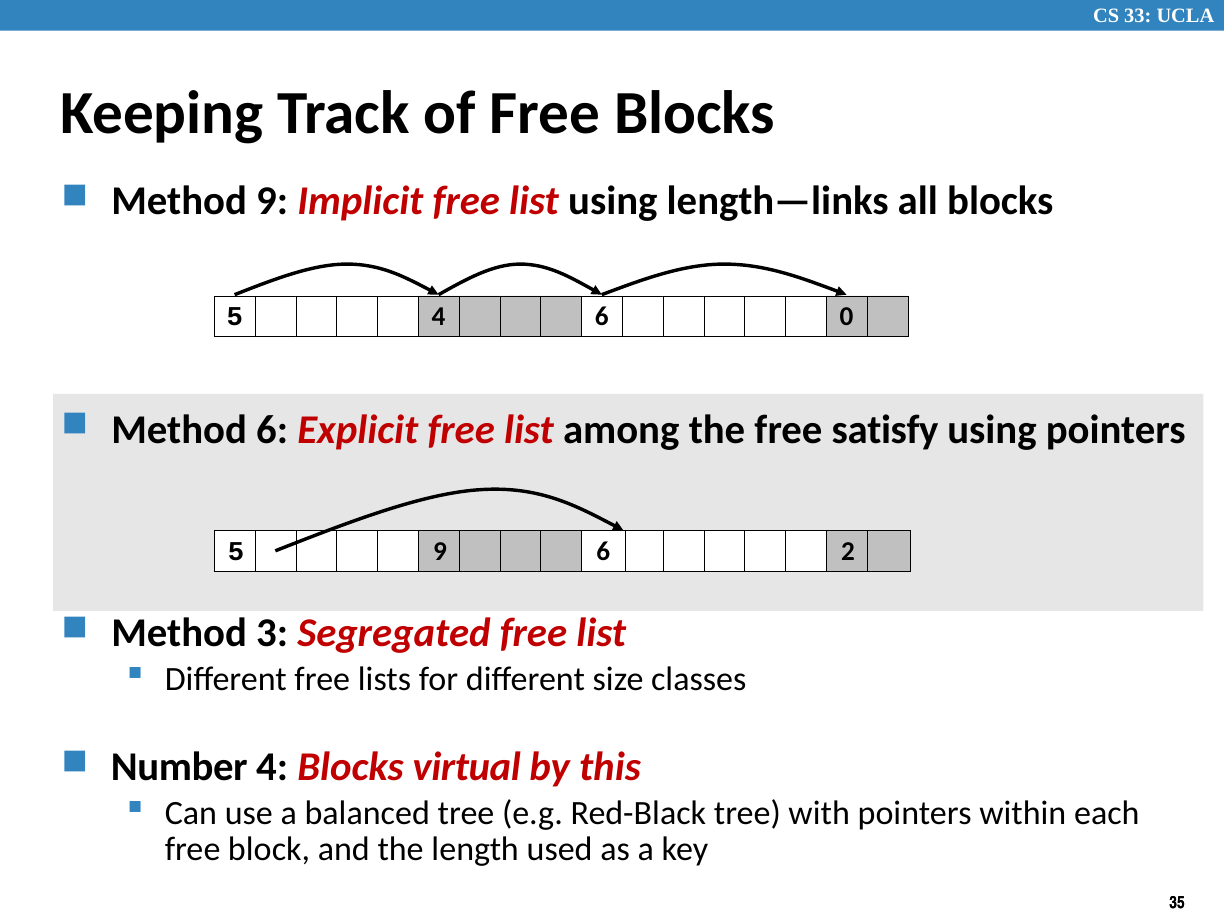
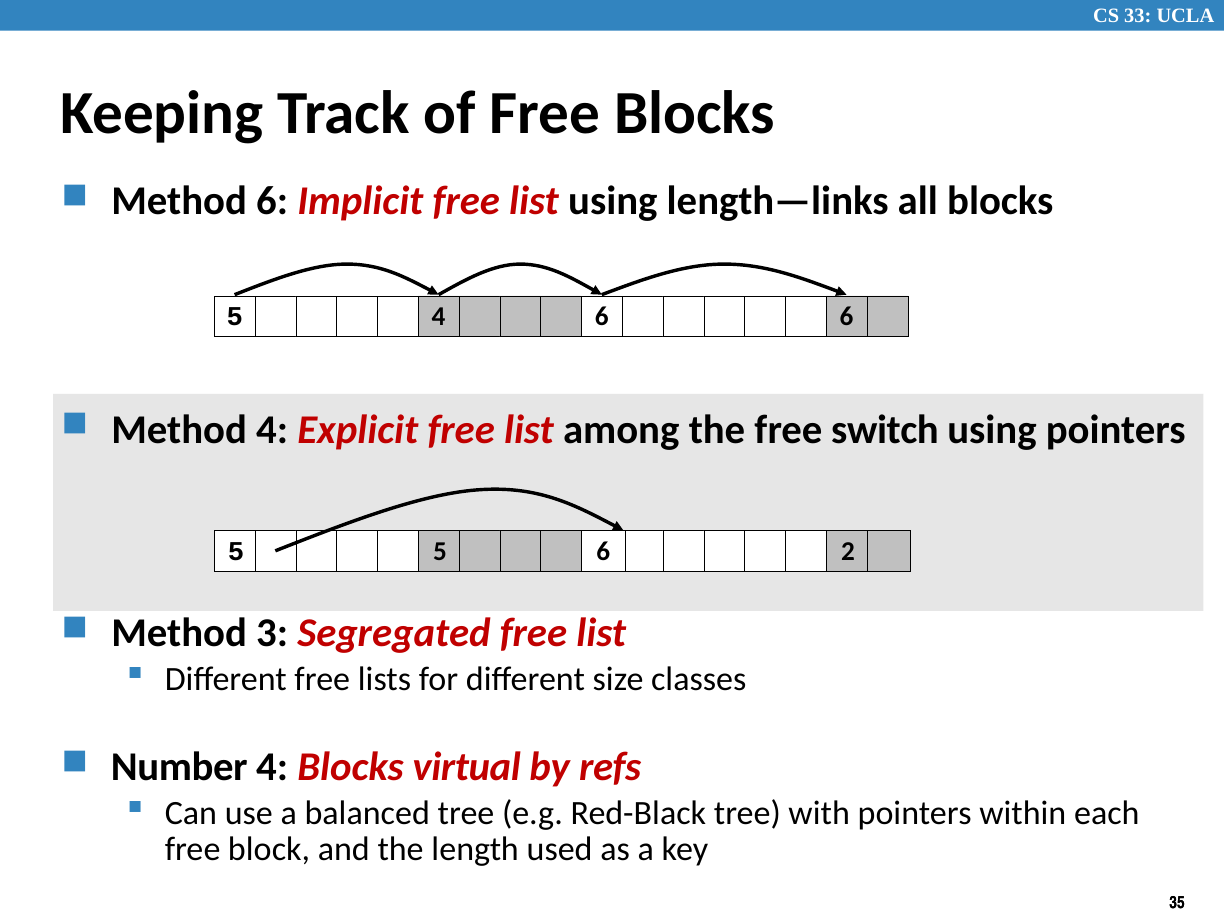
Method 9: 9 -> 6
4 0: 0 -> 6
Method 6: 6 -> 4
satisfy: satisfy -> switch
5 9: 9 -> 5
this: this -> refs
